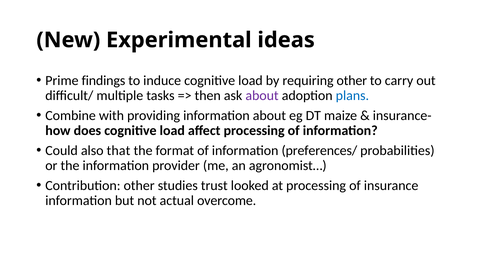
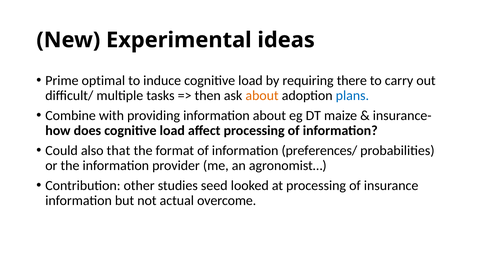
findings: findings -> optimal
requiring other: other -> there
about at (262, 96) colour: purple -> orange
trust: trust -> seed
